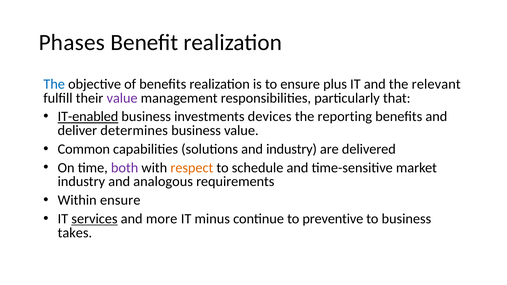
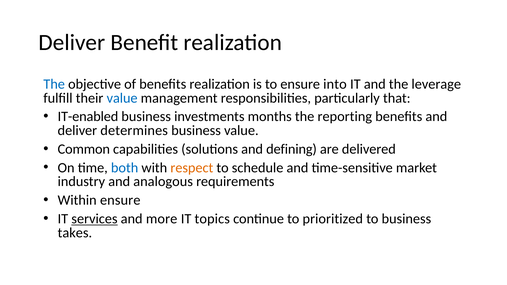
Phases at (72, 43): Phases -> Deliver
plus: plus -> into
relevant: relevant -> leverage
value at (122, 98) colour: purple -> blue
IT-enabled underline: present -> none
devices: devices -> months
and industry: industry -> defining
both colour: purple -> blue
minus: minus -> topics
preventive: preventive -> prioritized
